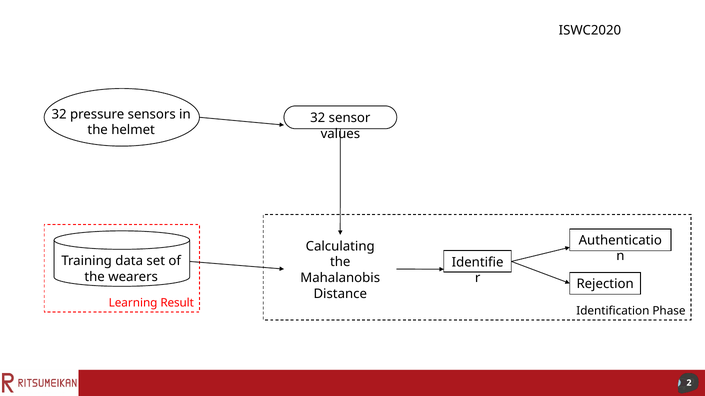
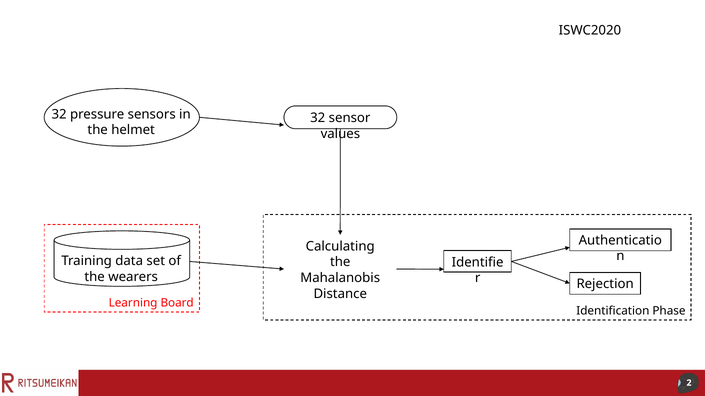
Result: Result -> Board
